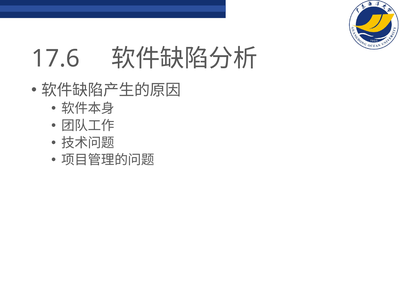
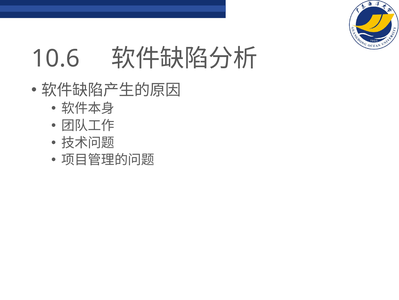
17.6: 17.6 -> 10.6
